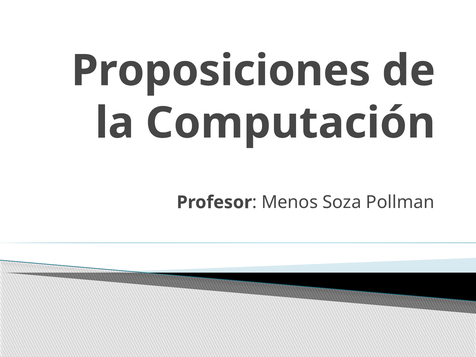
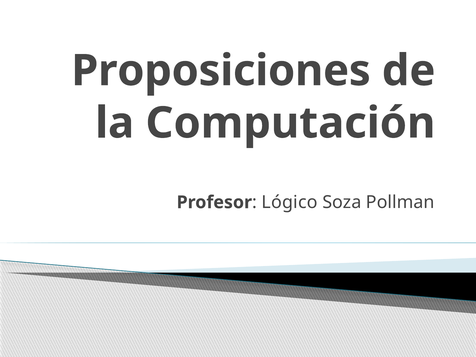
Menos: Menos -> Lógico
